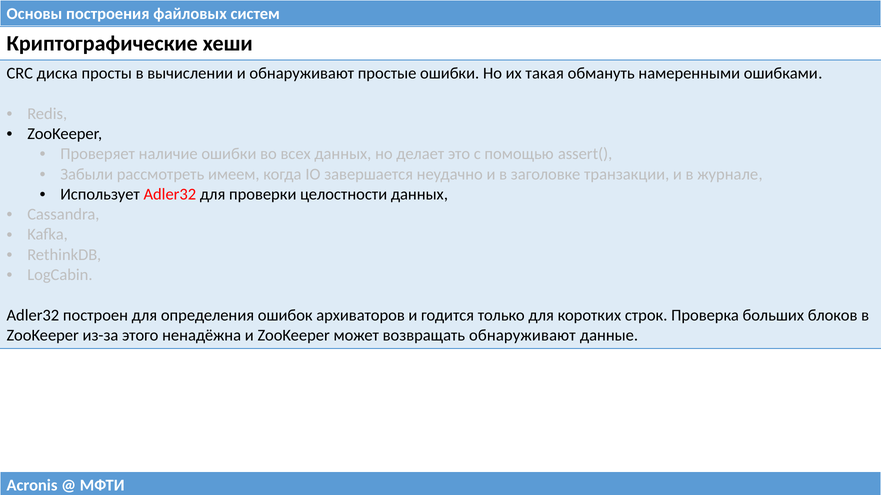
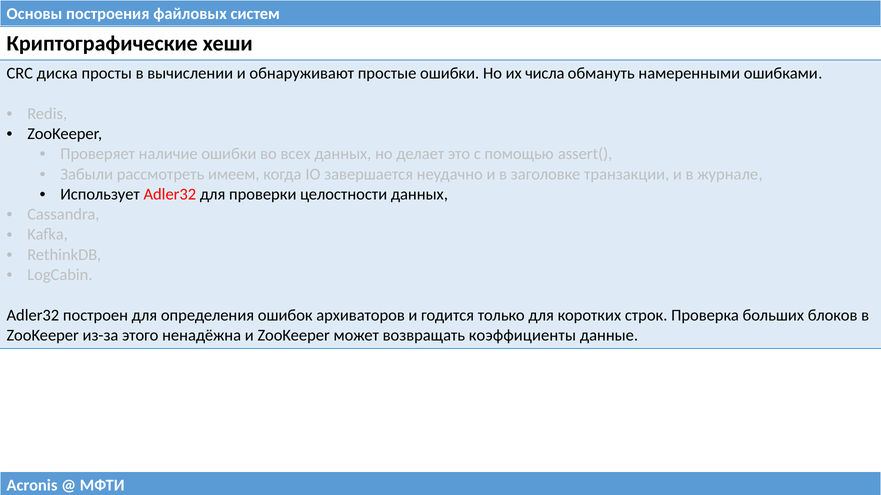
такая: такая -> числа
возвращать обнаруживают: обнаруживают -> коэффициенты
